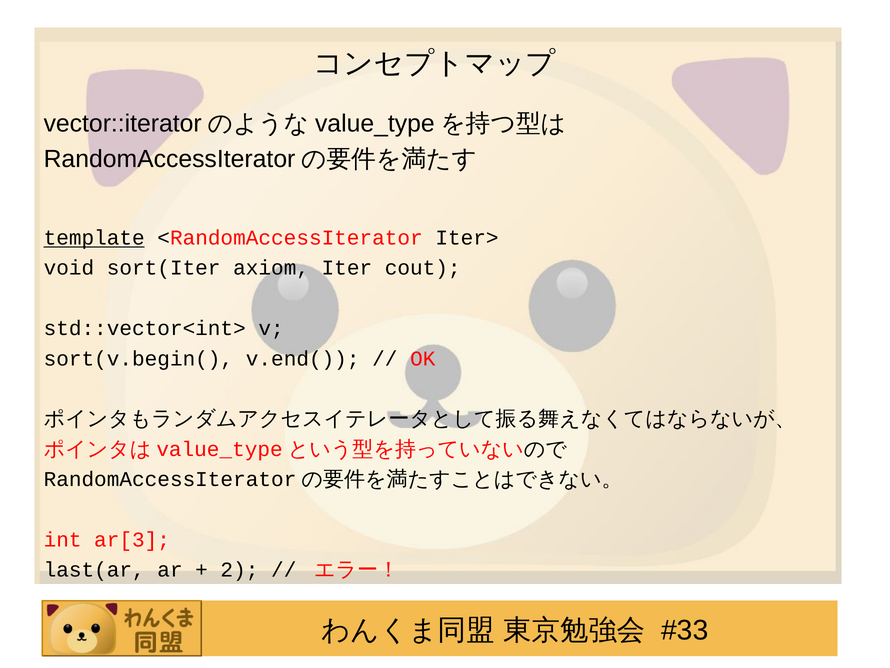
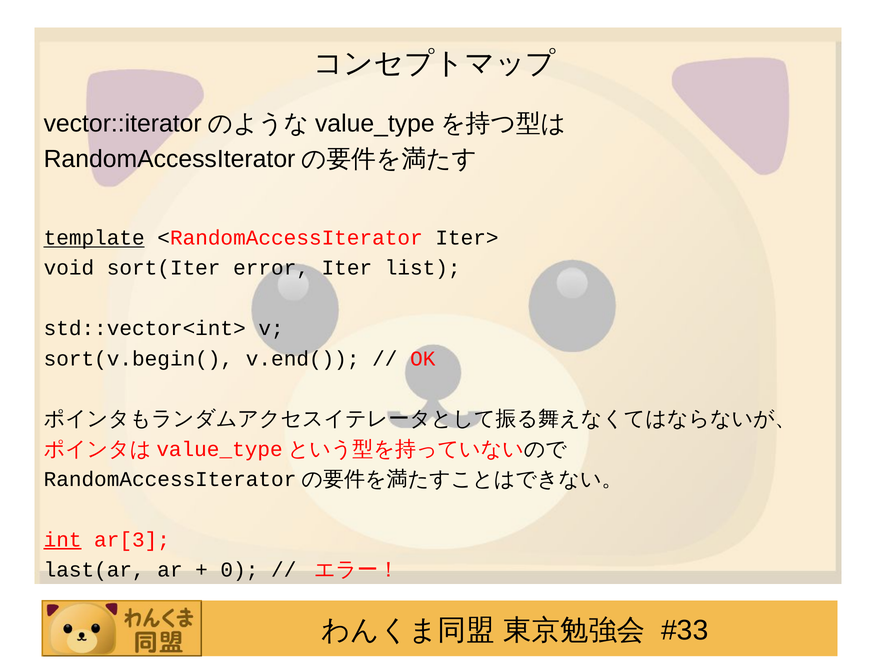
axiom: axiom -> error
cout: cout -> list
int underline: none -> present
2: 2 -> 0
